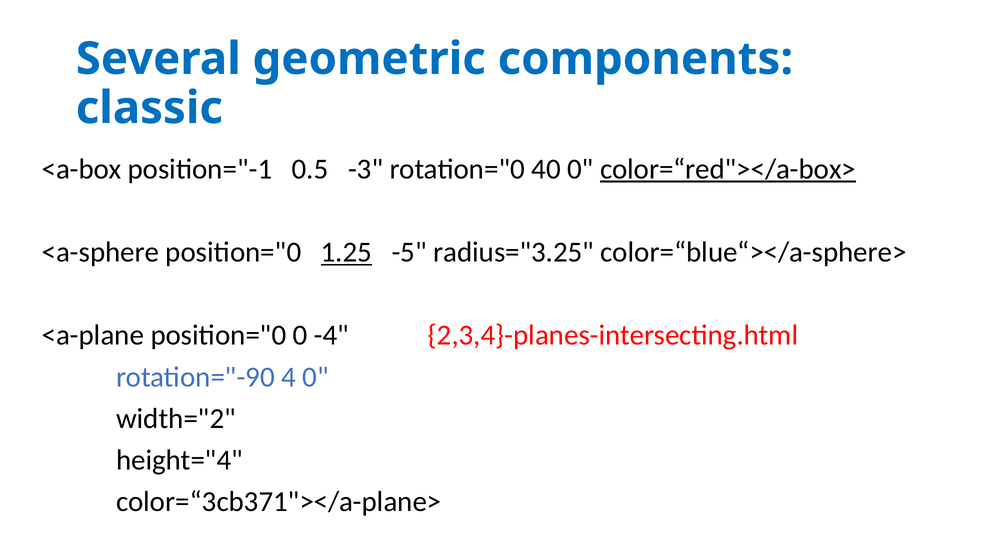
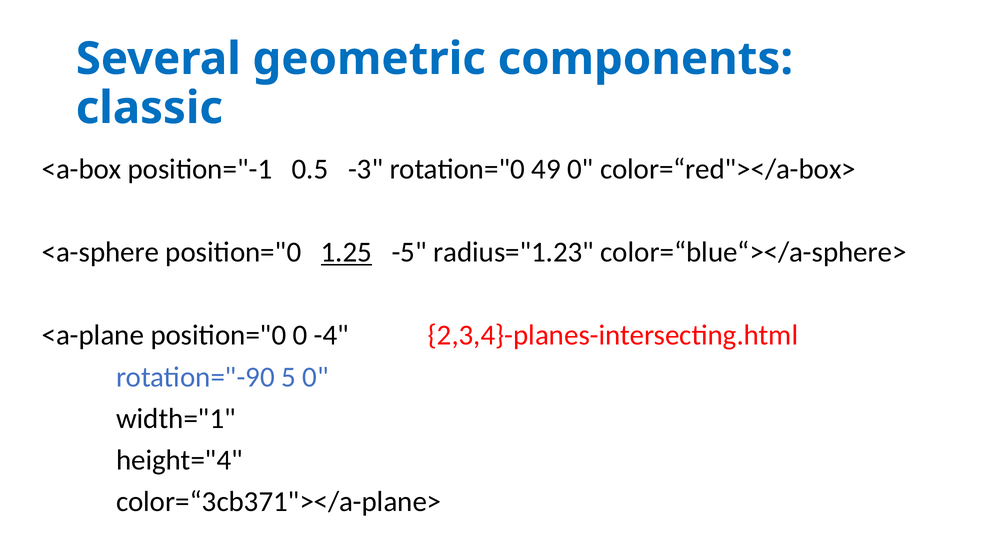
40: 40 -> 49
color=“red"></a-box> underline: present -> none
radius="3.25: radius="3.25 -> radius="1.23
4: 4 -> 5
width="2: width="2 -> width="1
